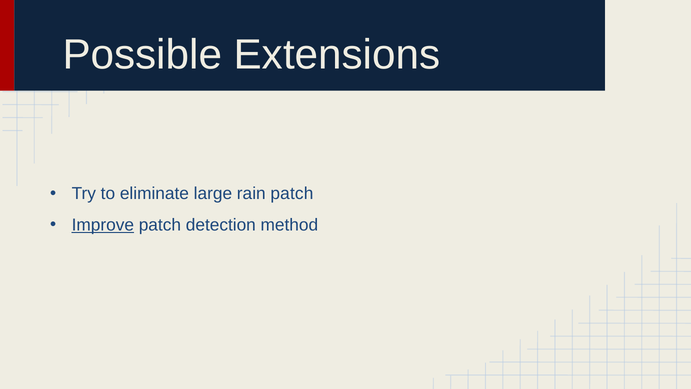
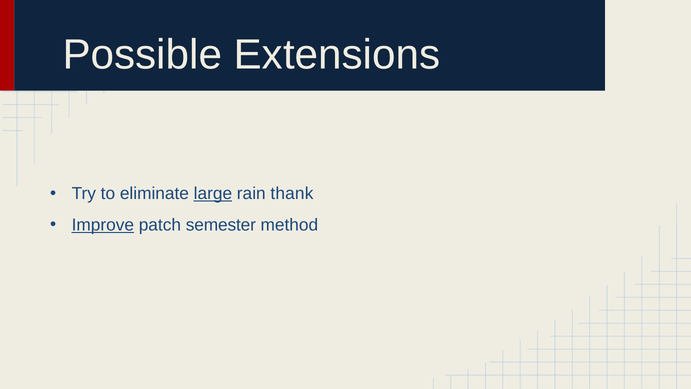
large underline: none -> present
rain patch: patch -> thank
detection: detection -> semester
